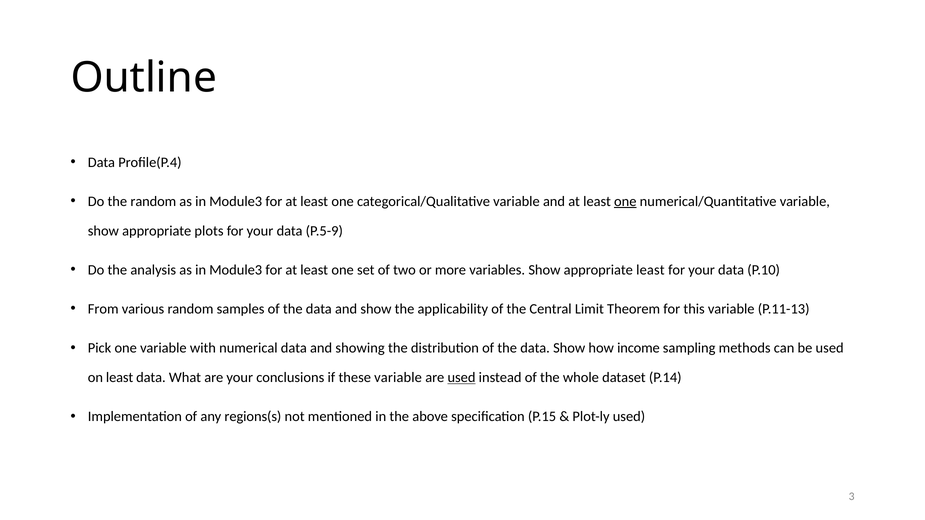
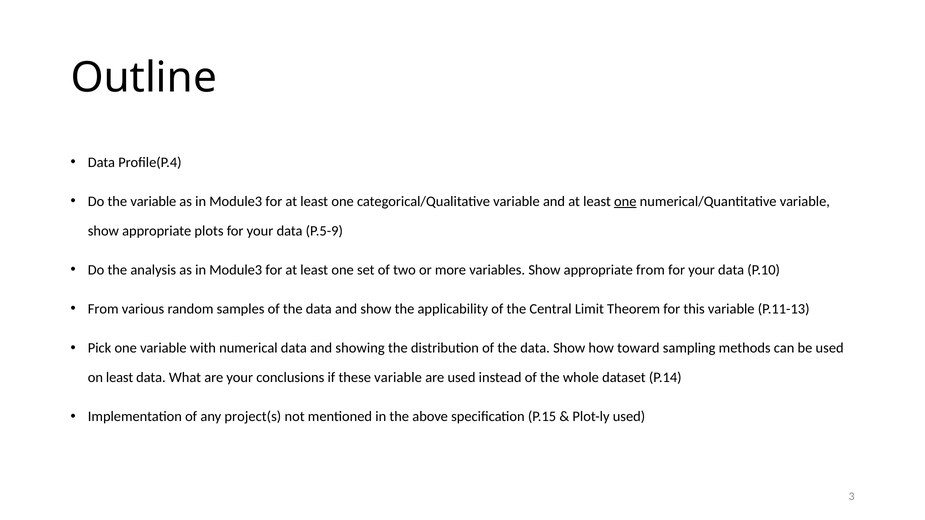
the random: random -> variable
appropriate least: least -> from
income: income -> toward
used at (462, 378) underline: present -> none
regions(s: regions(s -> project(s
